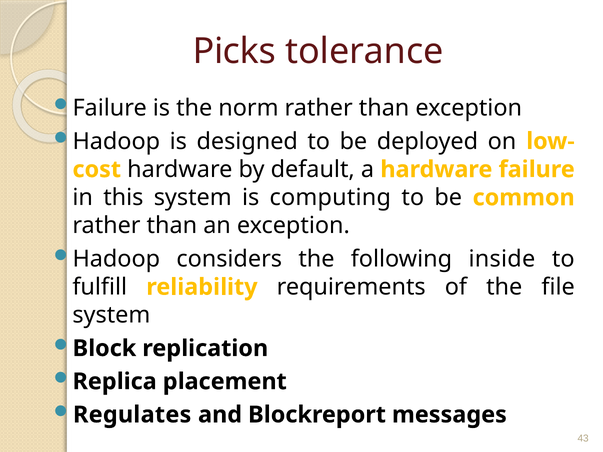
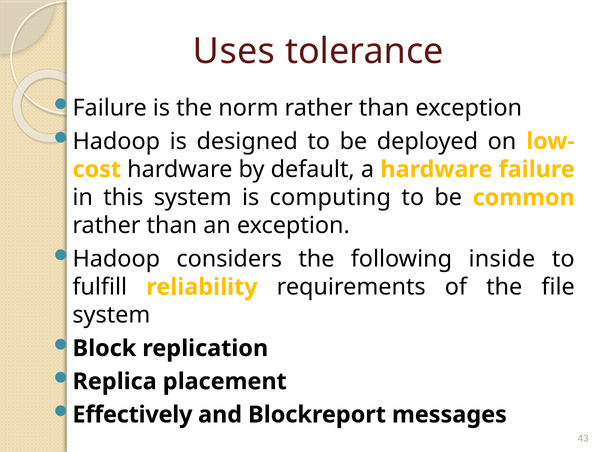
Picks: Picks -> Uses
Regulates: Regulates -> Effectively
